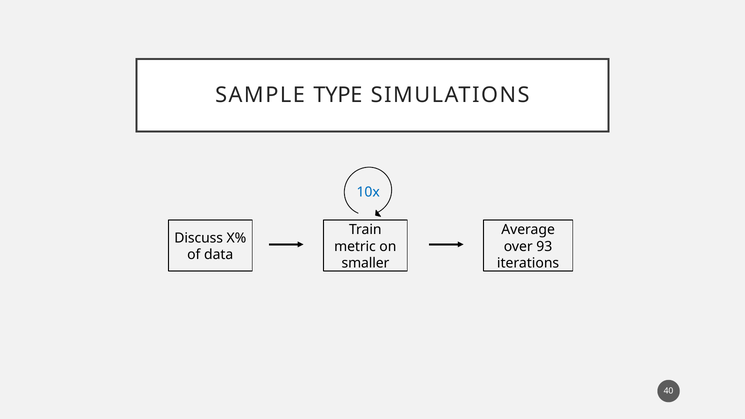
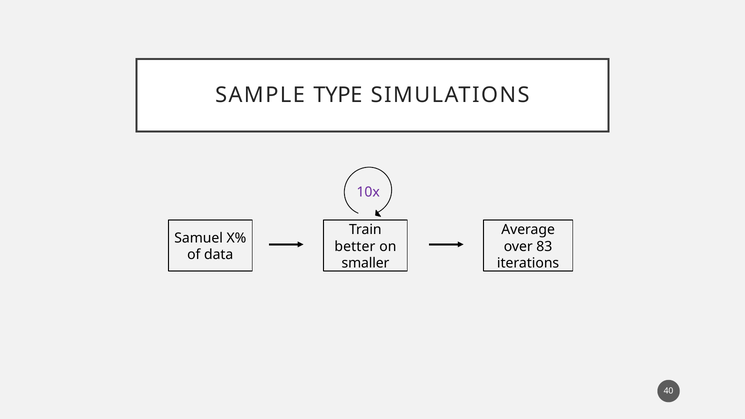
10x colour: blue -> purple
Discuss: Discuss -> Samuel
93: 93 -> 83
metric: metric -> better
